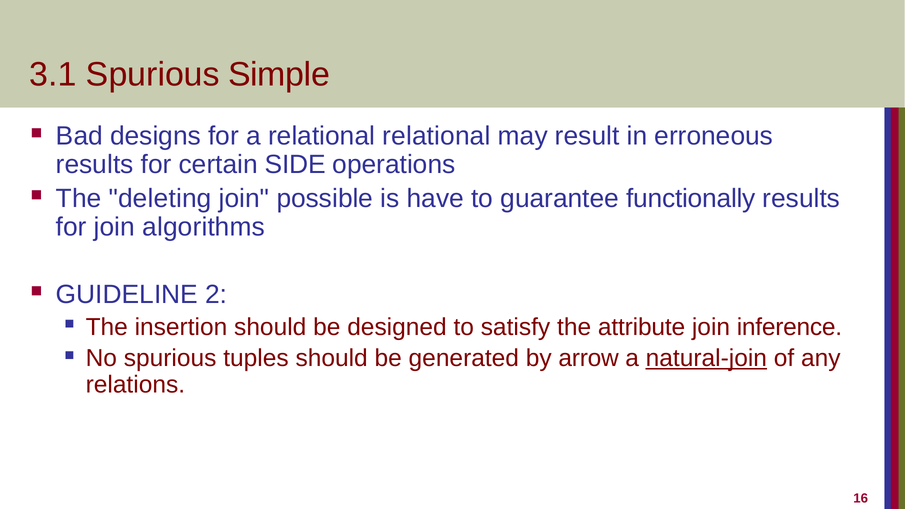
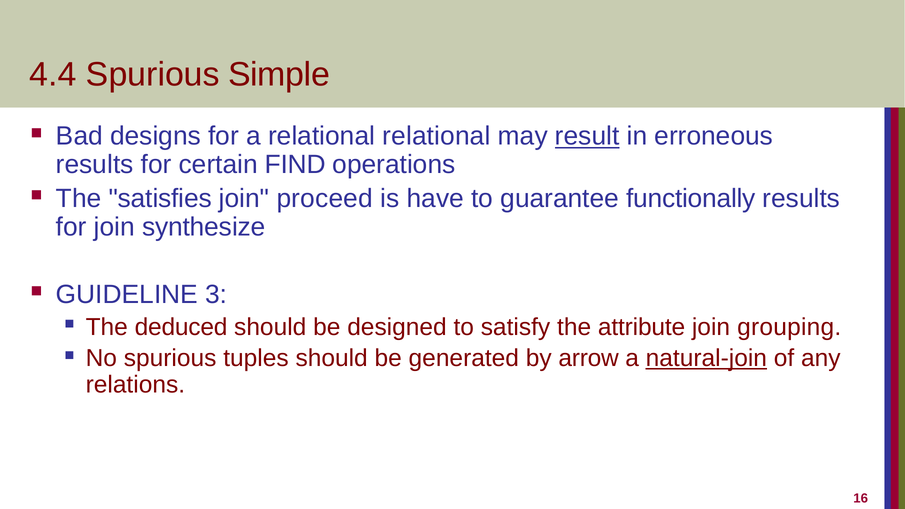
3.1: 3.1 -> 4.4
result underline: none -> present
SIDE: SIDE -> FIND
deleting: deleting -> satisfies
possible: possible -> proceed
algorithms: algorithms -> synthesize
2: 2 -> 3
insertion: insertion -> deduced
inference: inference -> grouping
